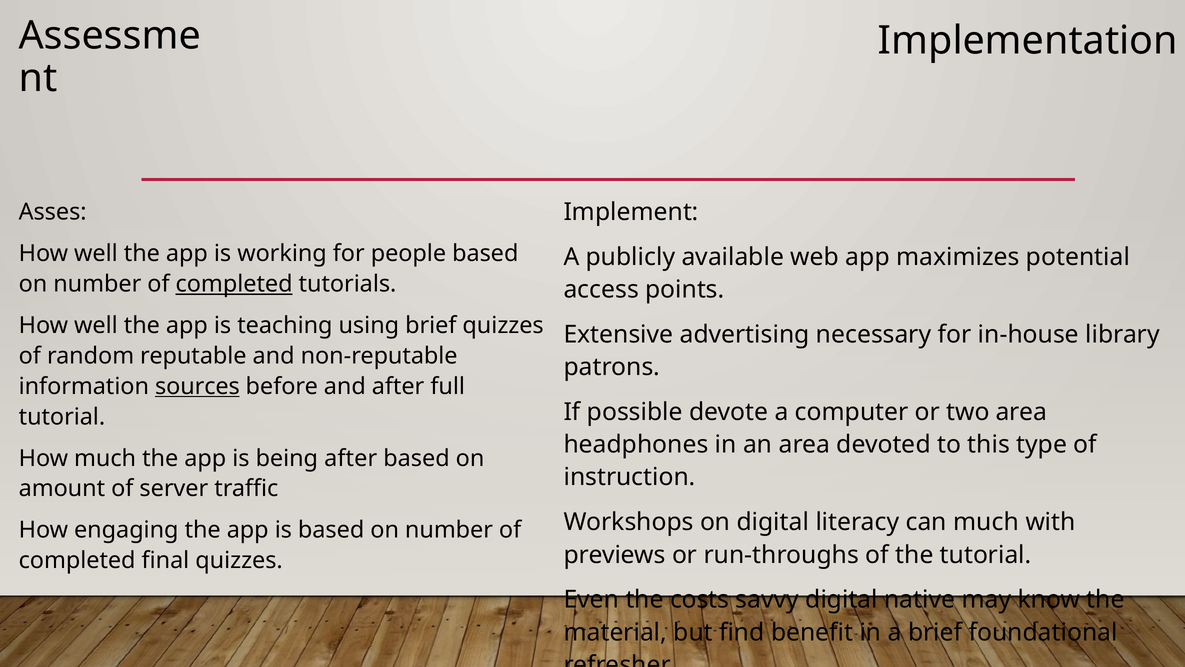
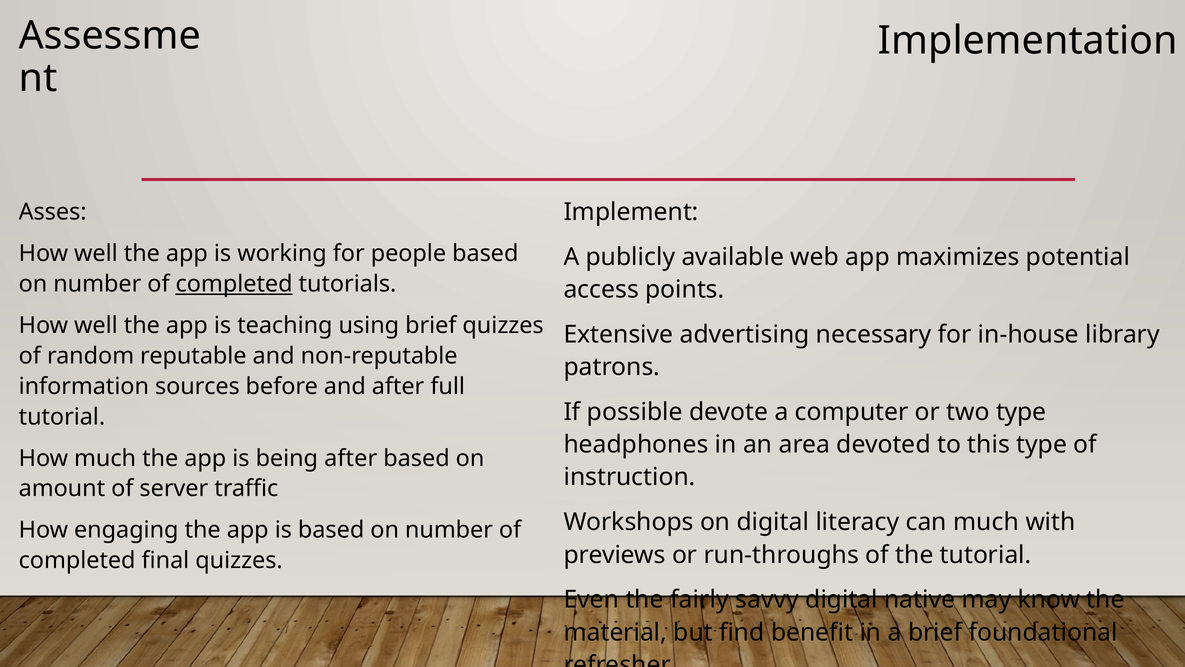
sources underline: present -> none
two area: area -> type
costs: costs -> fairly
